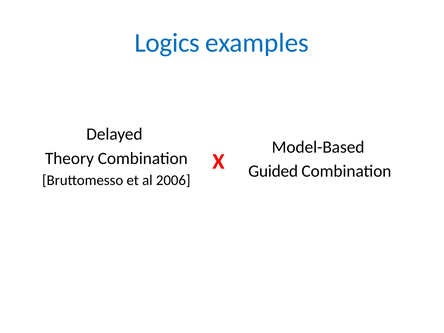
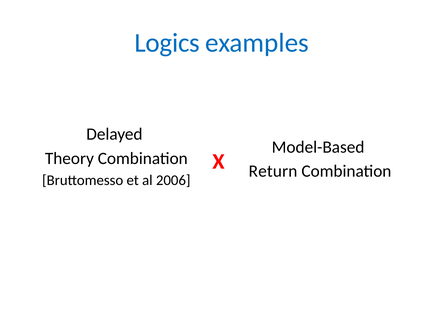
Guided: Guided -> Return
